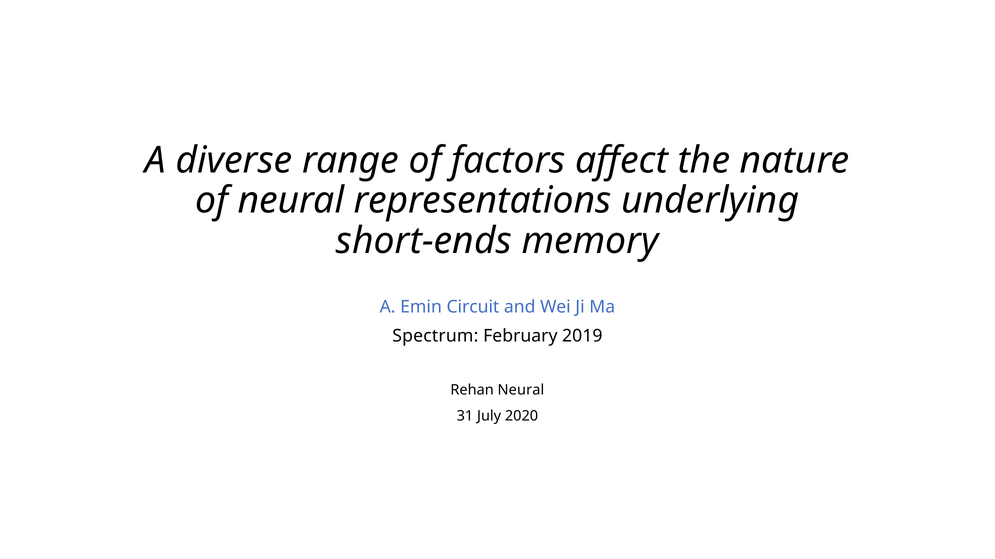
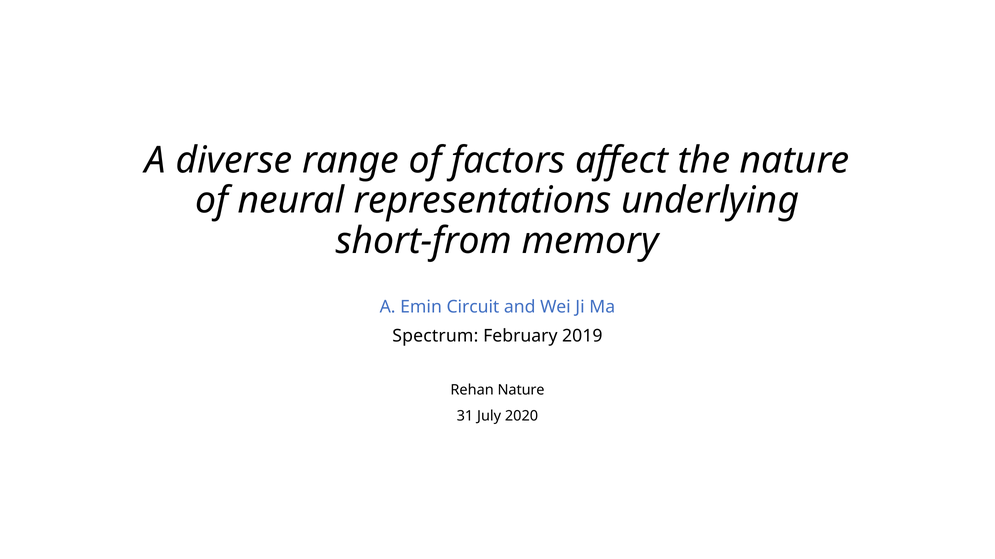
short-ends: short-ends -> short-from
Rehan Neural: Neural -> Nature
